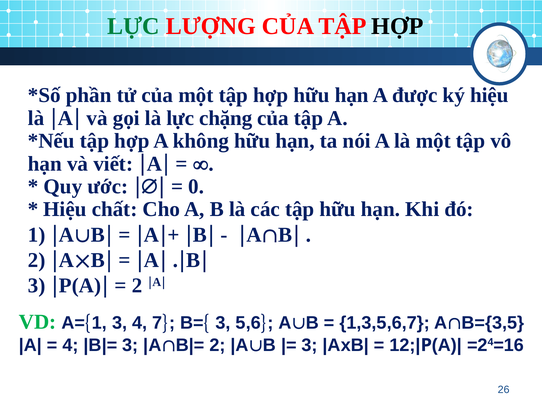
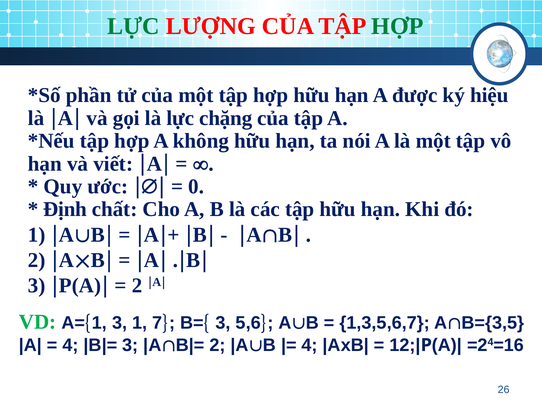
HỢP at (397, 26) colour: black -> green
Hiệu at (65, 209): Hiệu -> Định
3 4: 4 -> 1
3 at (310, 345): 3 -> 4
